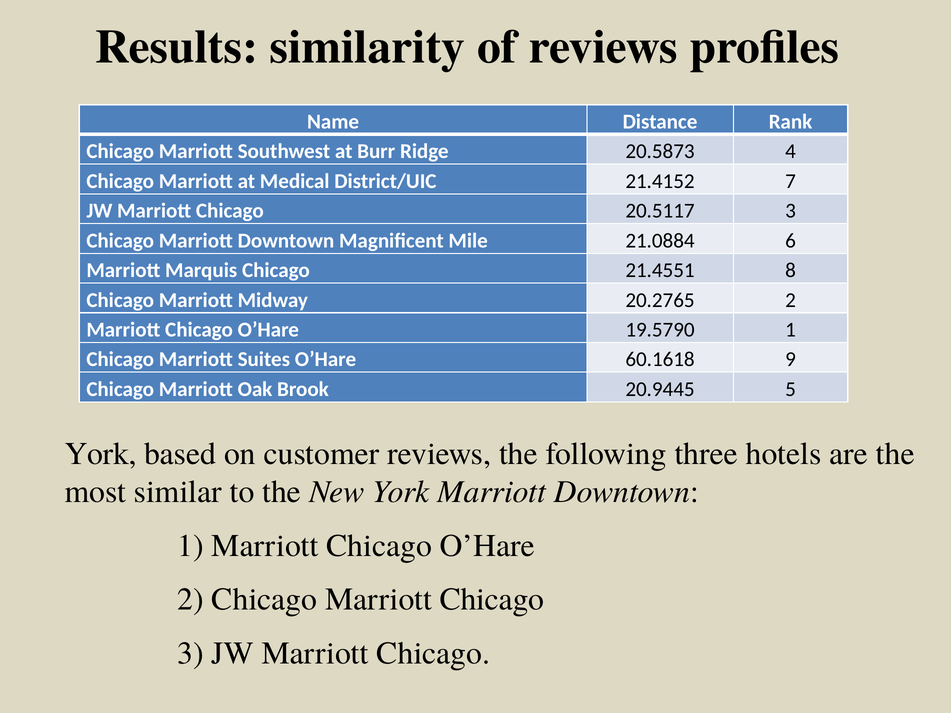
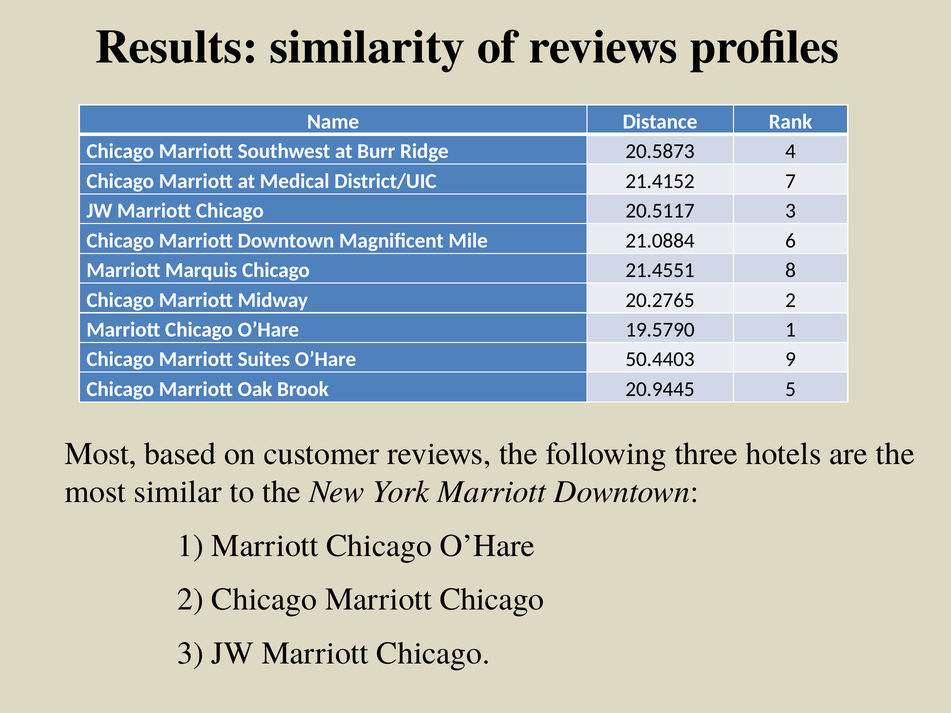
60.1618: 60.1618 -> 50.4403
York at (101, 454): York -> Most
